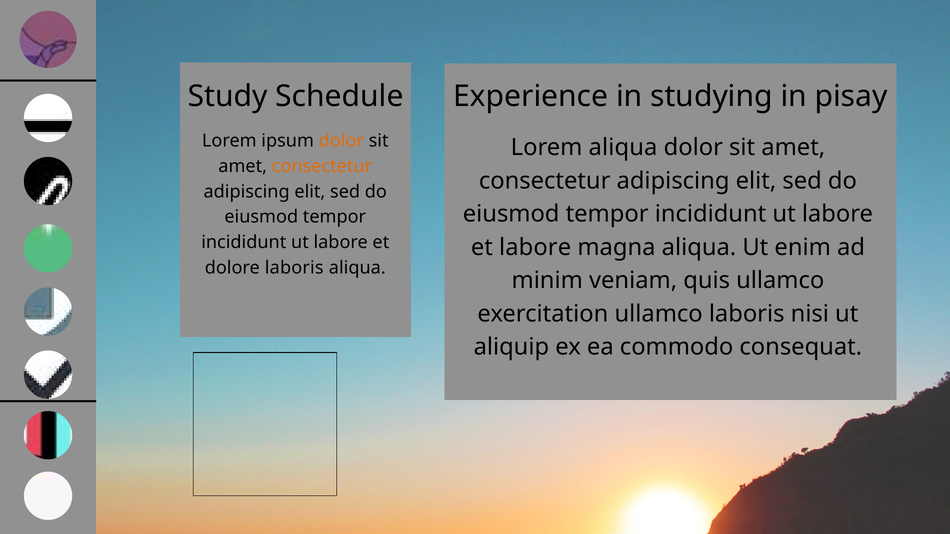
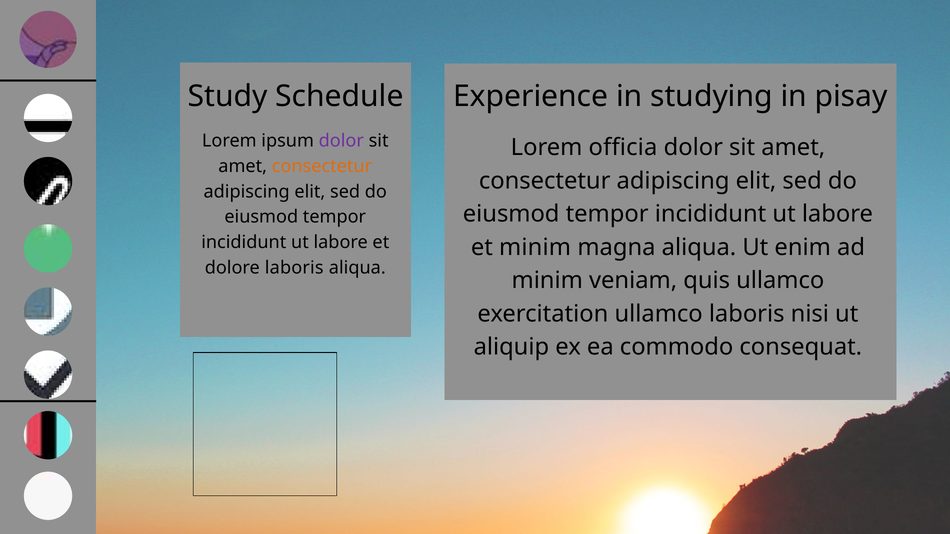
dolor at (341, 141) colour: orange -> purple
Lorem aliqua: aliqua -> officia
et labore: labore -> minim
